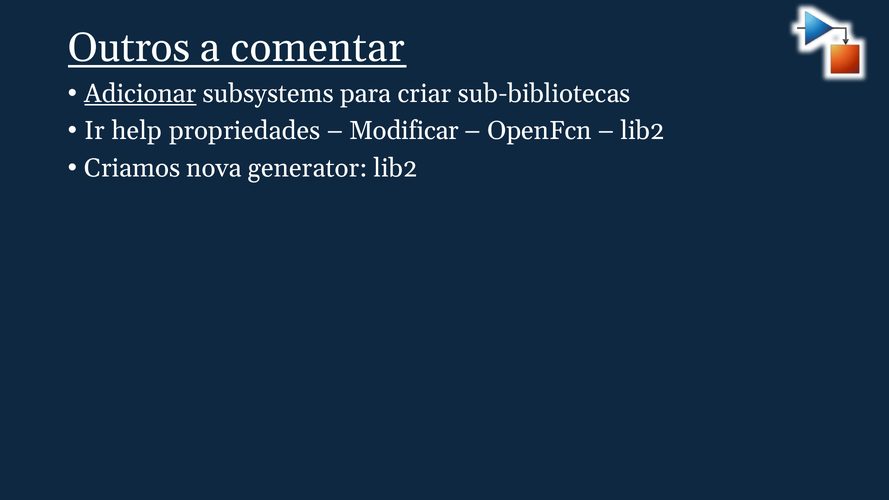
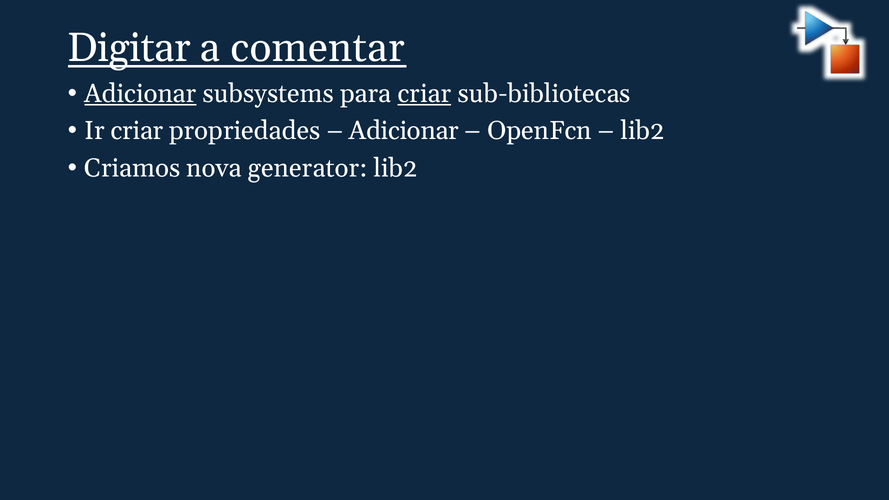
Outros: Outros -> Digitar
criar at (424, 94) underline: none -> present
Ir help: help -> criar
Modificar at (404, 131): Modificar -> Adicionar
